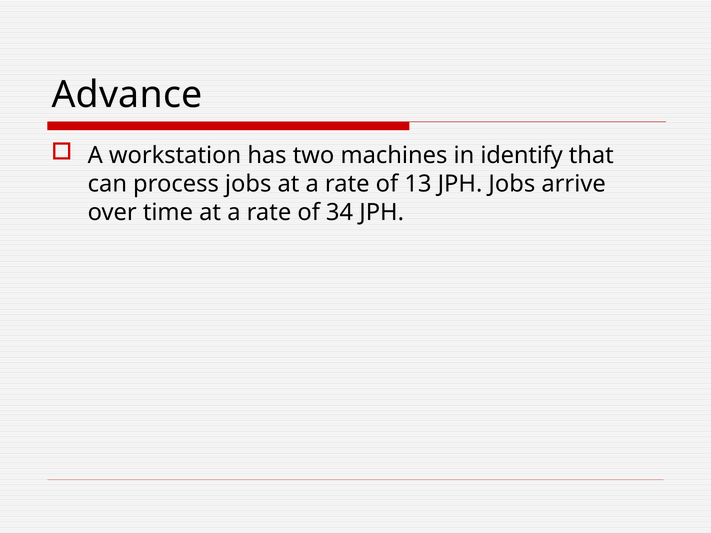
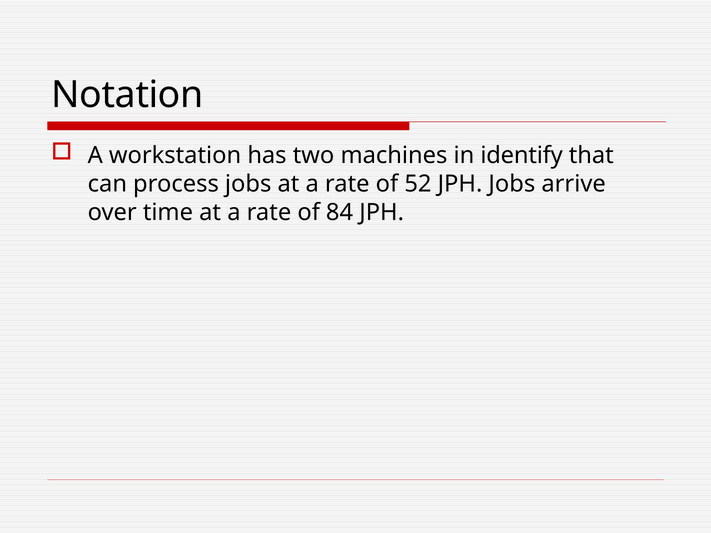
Advance: Advance -> Notation
13: 13 -> 52
34: 34 -> 84
